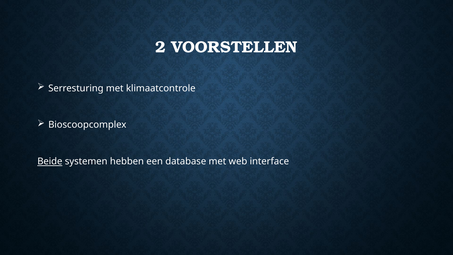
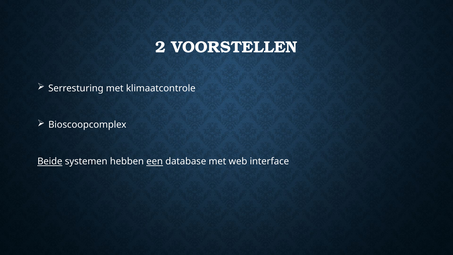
een underline: none -> present
